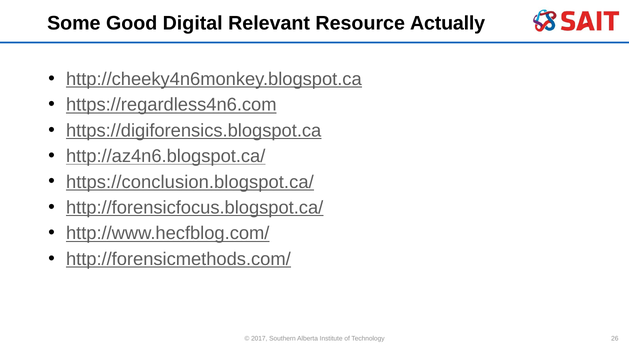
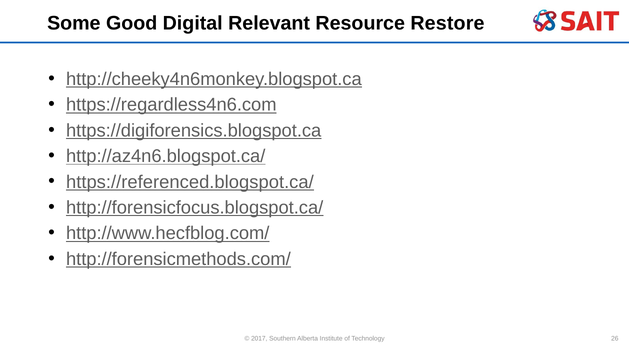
Actually: Actually -> Restore
https://conclusion.blogspot.ca/: https://conclusion.blogspot.ca/ -> https://referenced.blogspot.ca/
